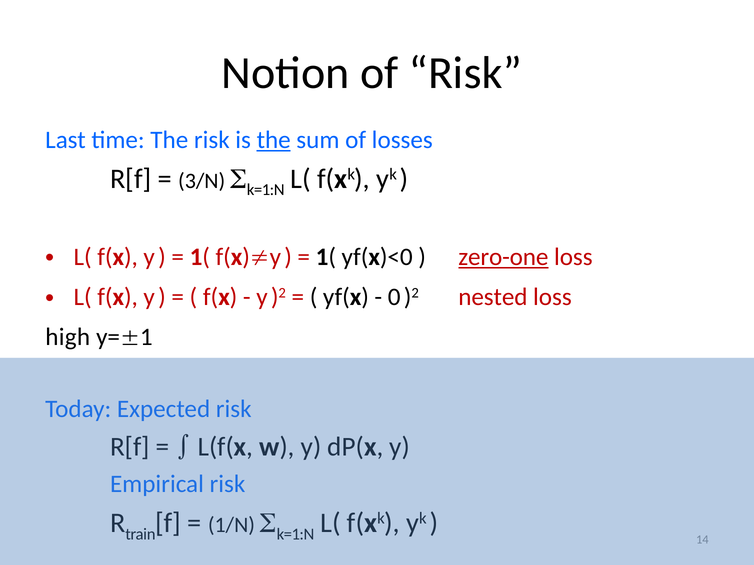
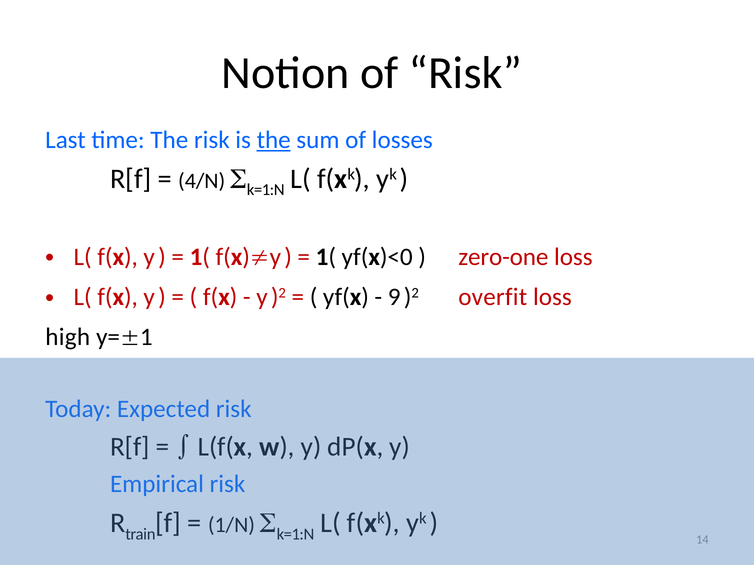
3/N: 3/N -> 4/N
zero-one underline: present -> none
0: 0 -> 9
nested: nested -> overfit
